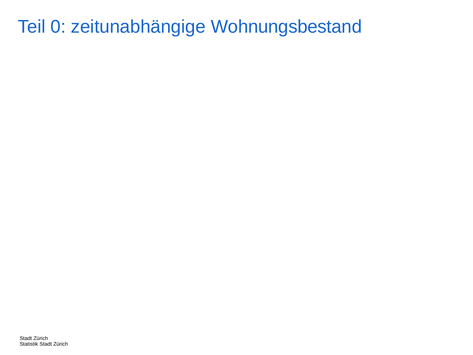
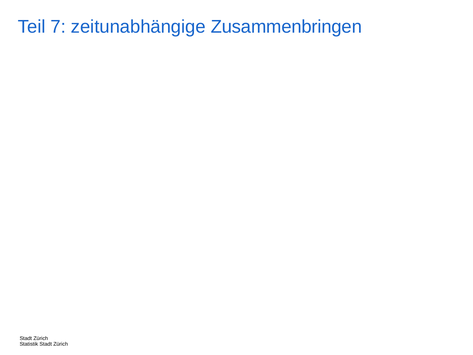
0: 0 -> 7
Wohnungsbestand: Wohnungsbestand -> Zusammenbringen
